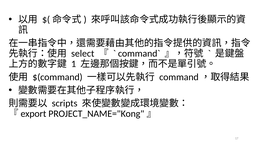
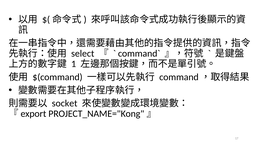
scripts: scripts -> socket
